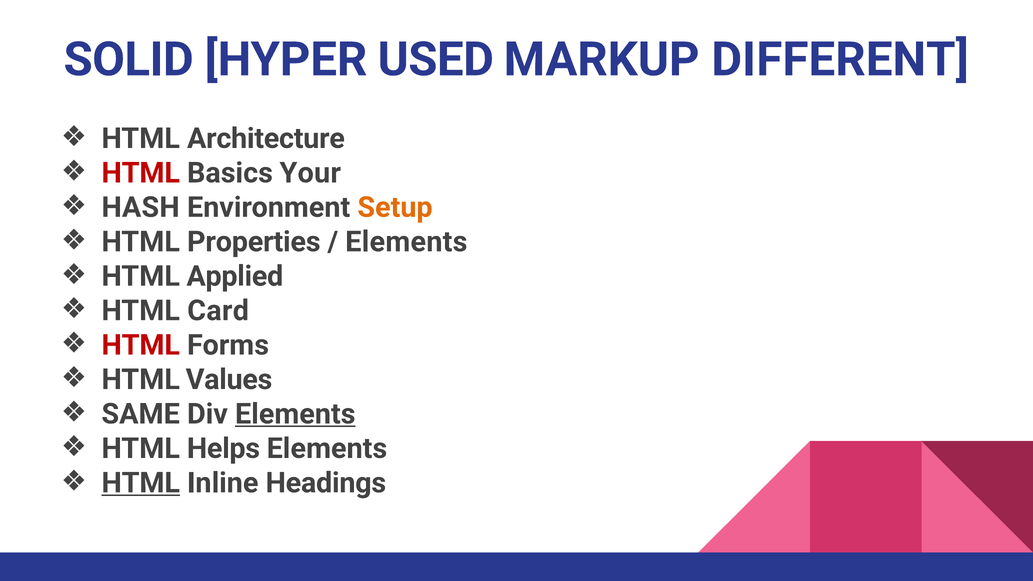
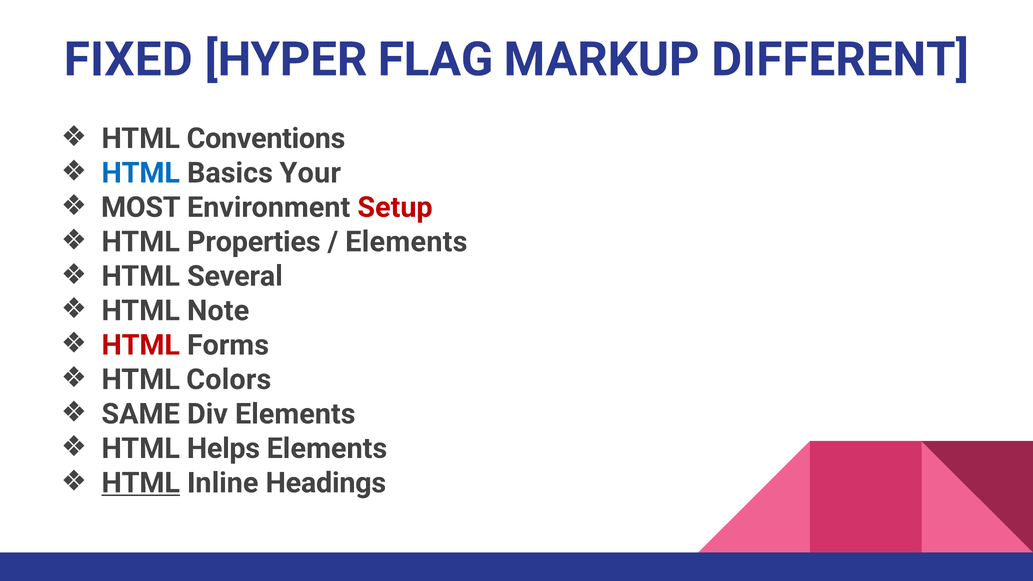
SOLID: SOLID -> FIXED
USED: USED -> FLAG
Architecture: Architecture -> Conventions
HTML at (141, 173) colour: red -> blue
HASH: HASH -> MOST
Setup colour: orange -> red
Applied: Applied -> Several
Card: Card -> Note
Values: Values -> Colors
Elements at (295, 414) underline: present -> none
